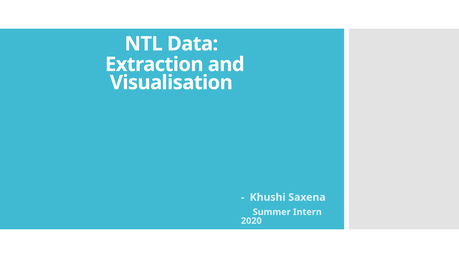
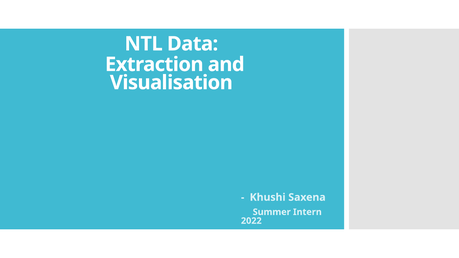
2020: 2020 -> 2022
